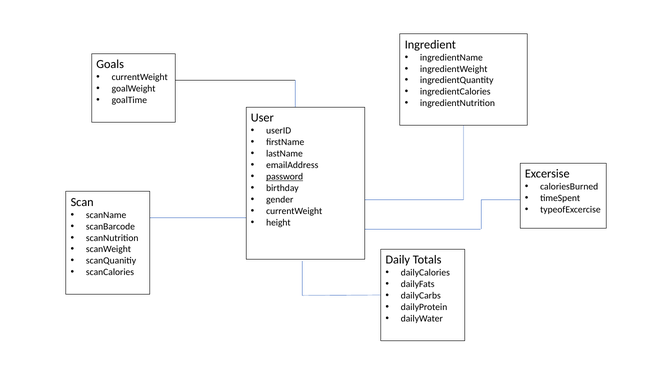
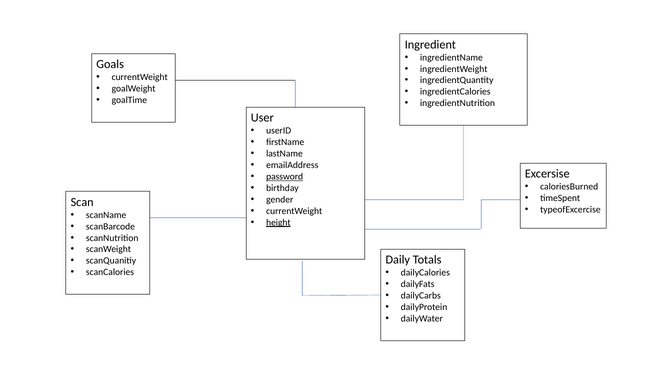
height underline: none -> present
